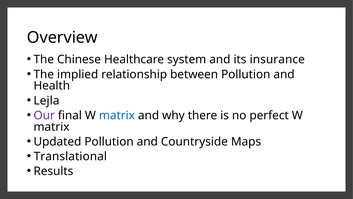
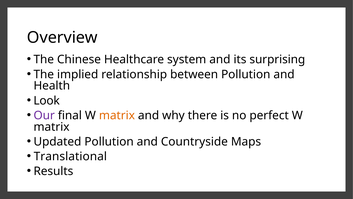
insurance: insurance -> surprising
Lejla: Lejla -> Look
matrix at (117, 115) colour: blue -> orange
